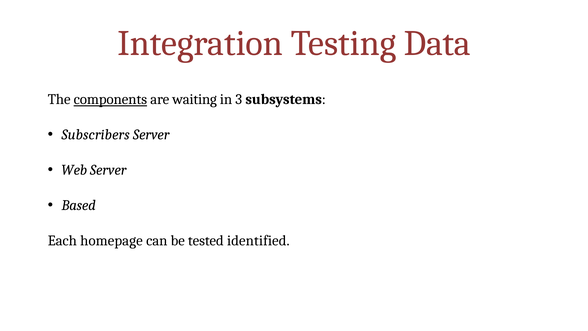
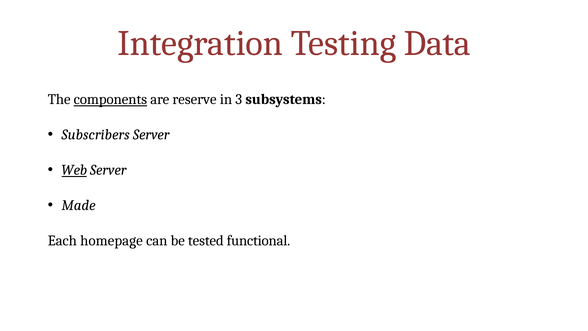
waiting: waiting -> reserve
Web underline: none -> present
Based: Based -> Made
identified: identified -> functional
